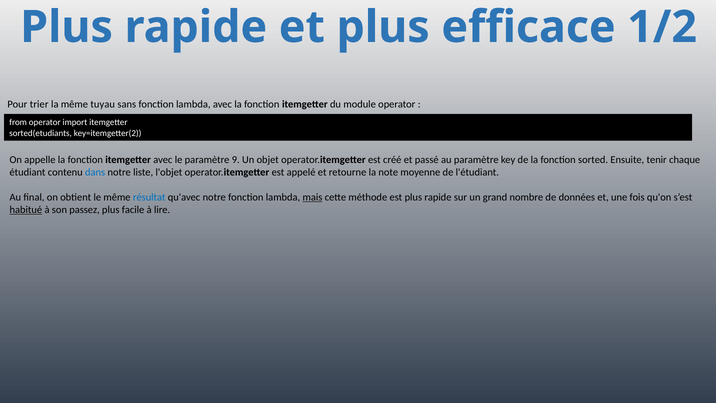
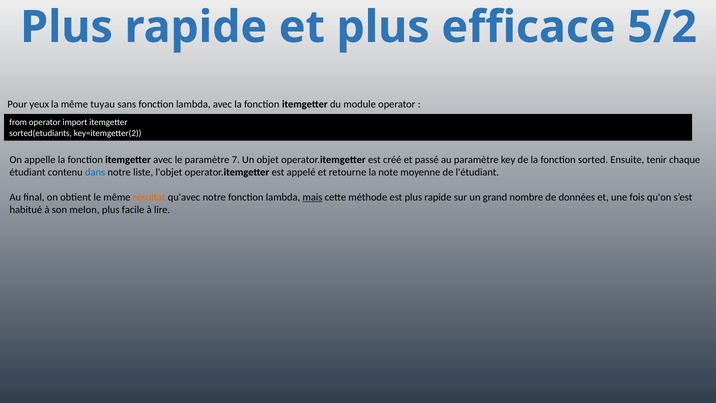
1/2: 1/2 -> 5/2
trier: trier -> yeux
9: 9 -> 7
résultat colour: blue -> orange
habitué underline: present -> none
passez: passez -> melon
